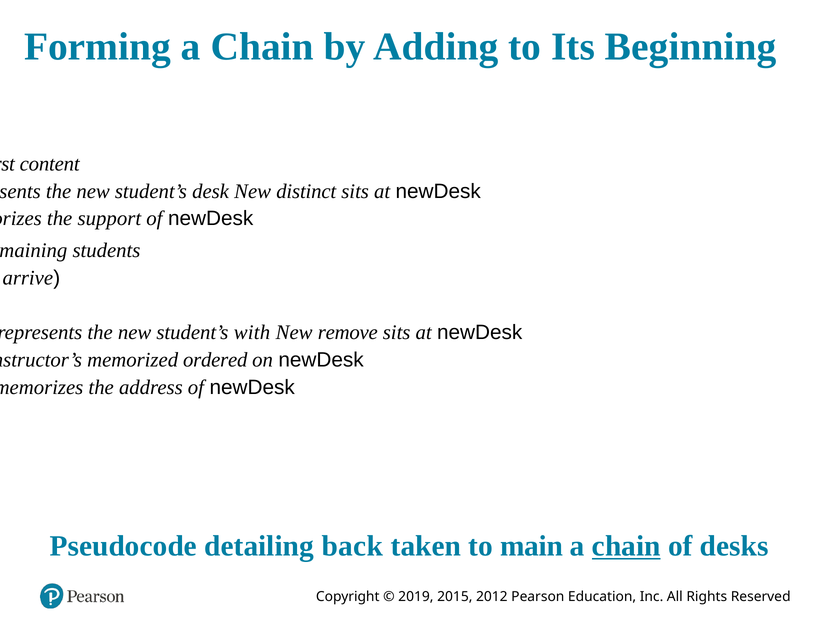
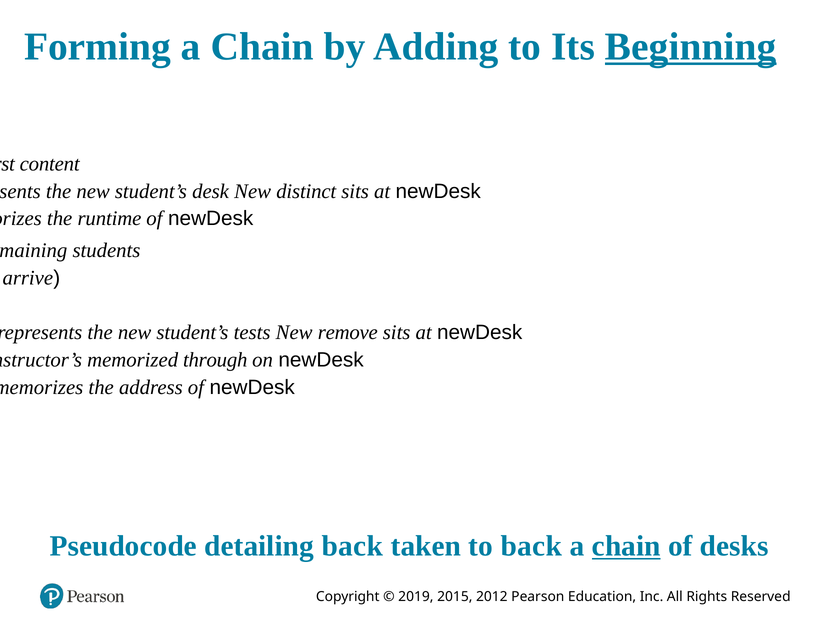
Beginning underline: none -> present
support: support -> runtime
with: with -> tests
ordered: ordered -> through
to main: main -> back
